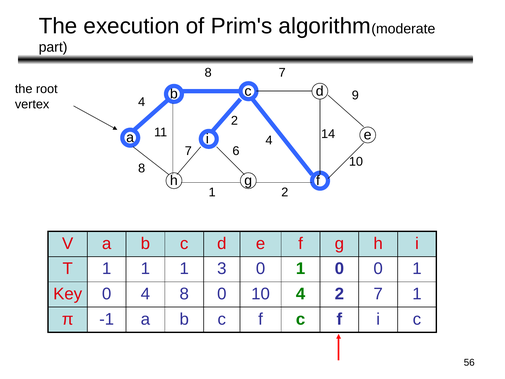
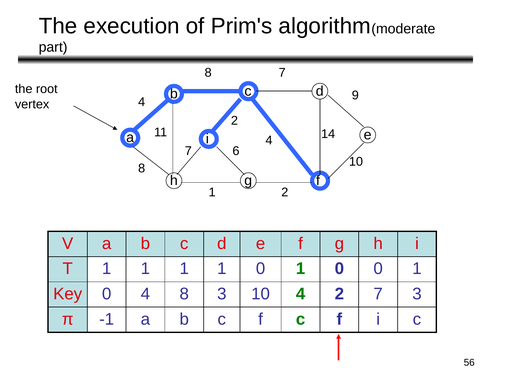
1 1 1 3: 3 -> 1
8 0: 0 -> 3
7 1: 1 -> 3
